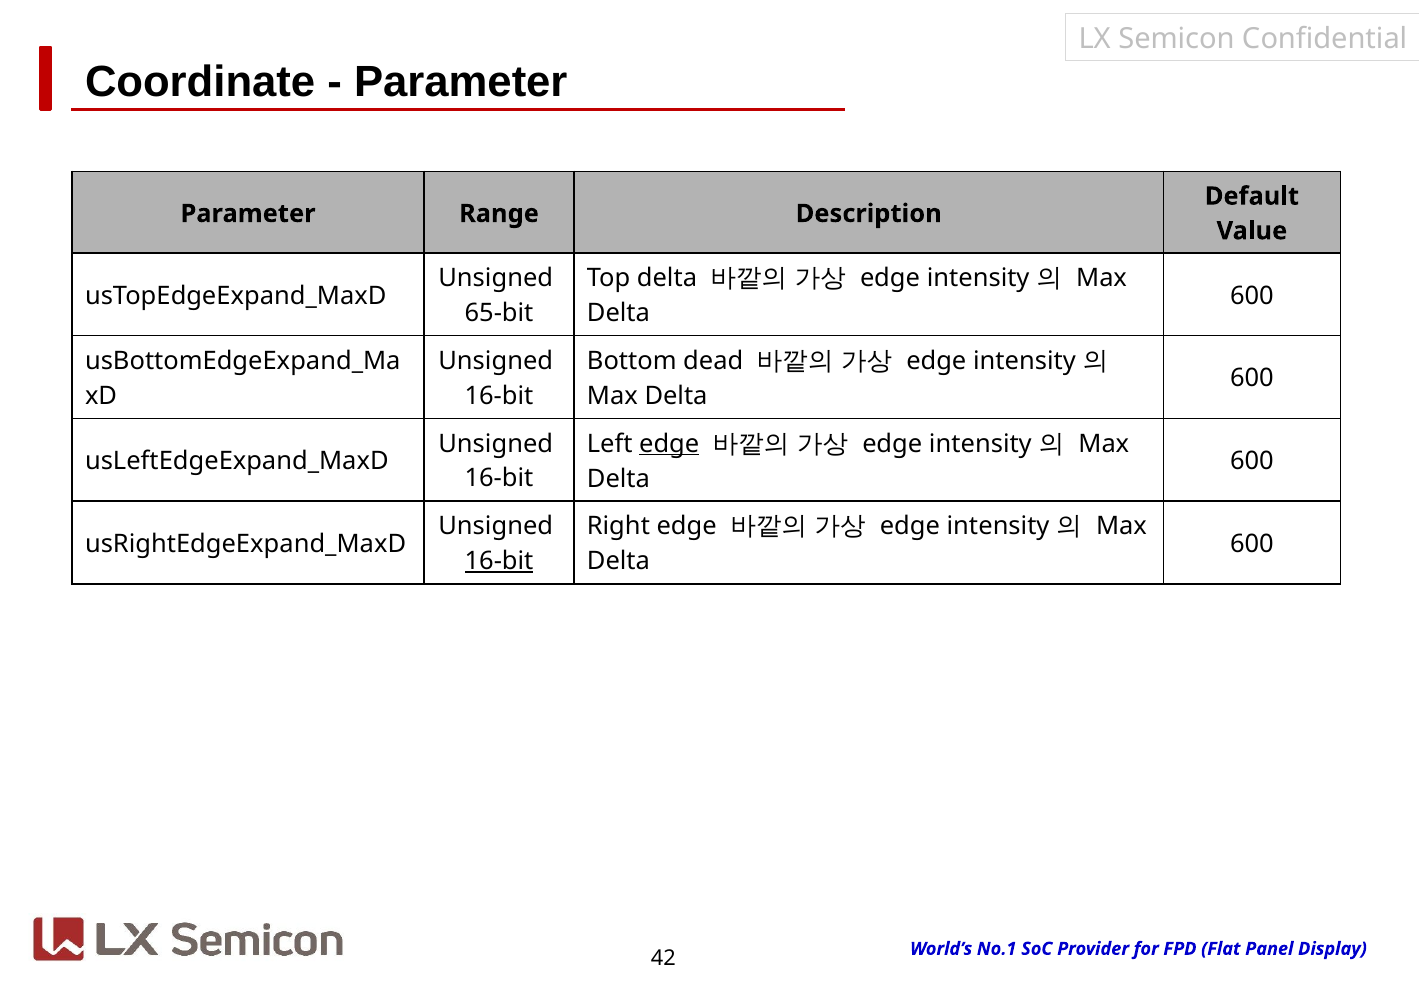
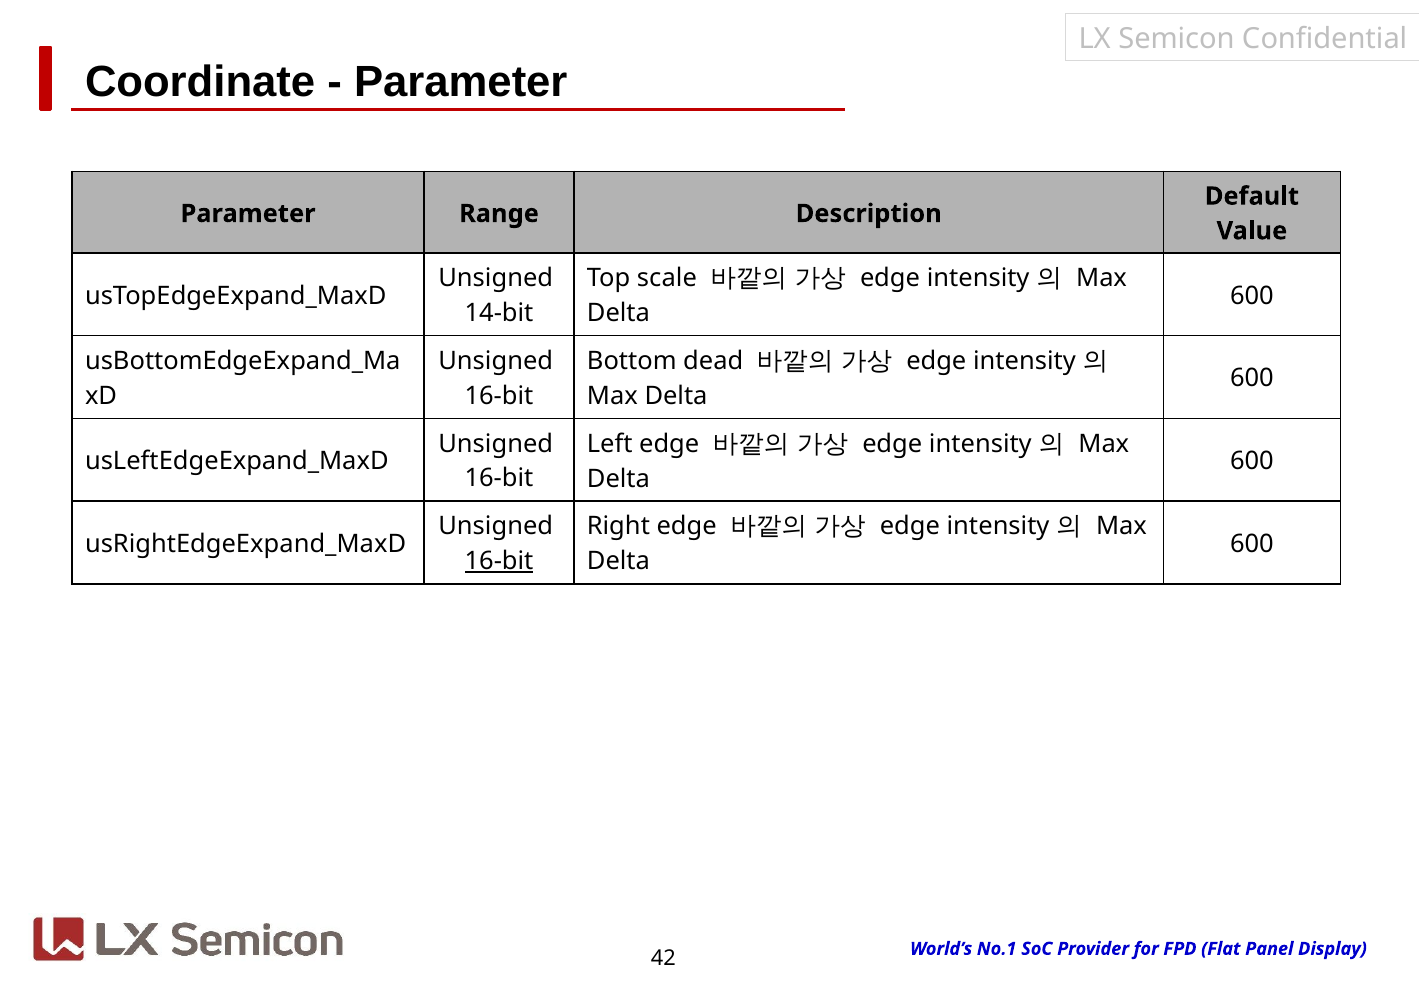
Top delta: delta -> scale
65-bit: 65-bit -> 14-bit
edge at (669, 444) underline: present -> none
